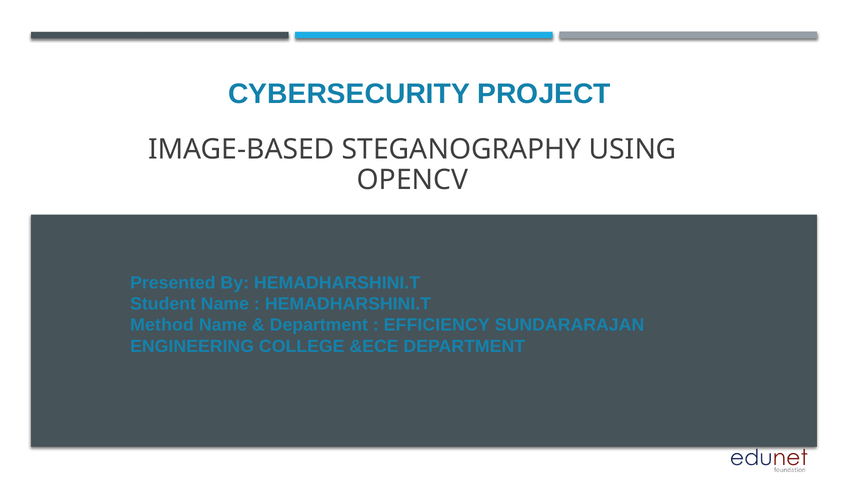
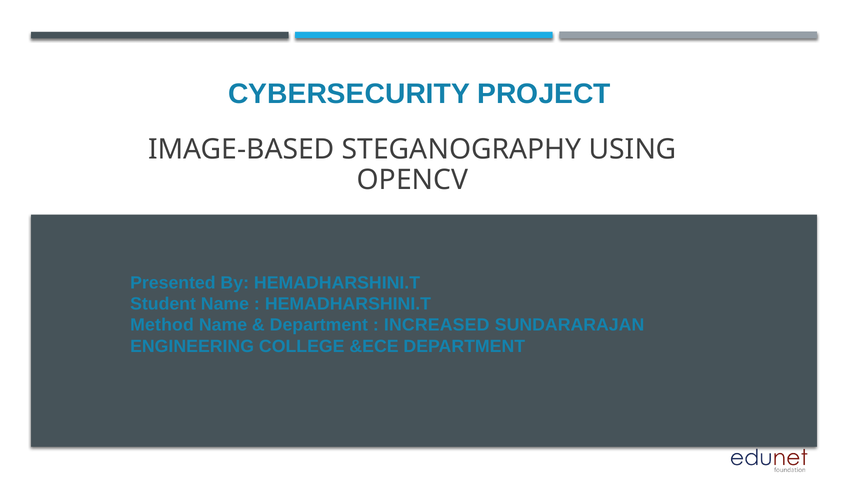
EFFICIENCY: EFFICIENCY -> INCREASED
